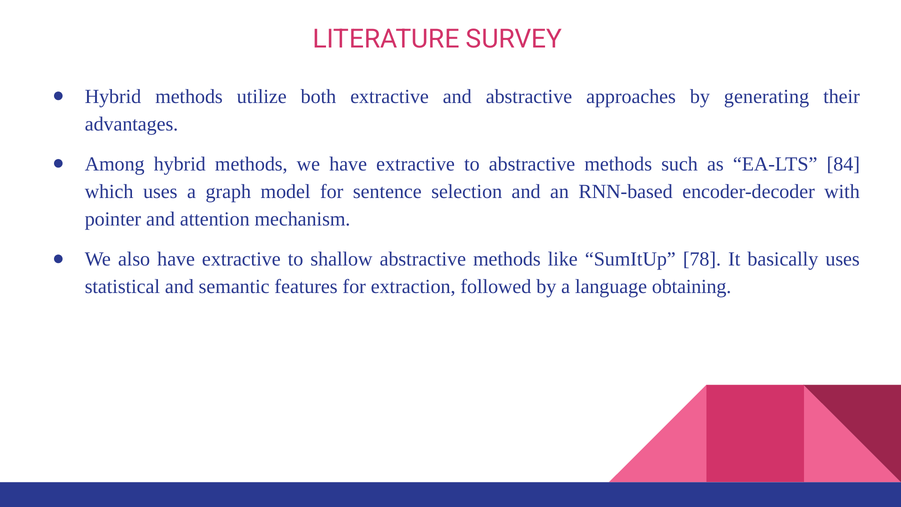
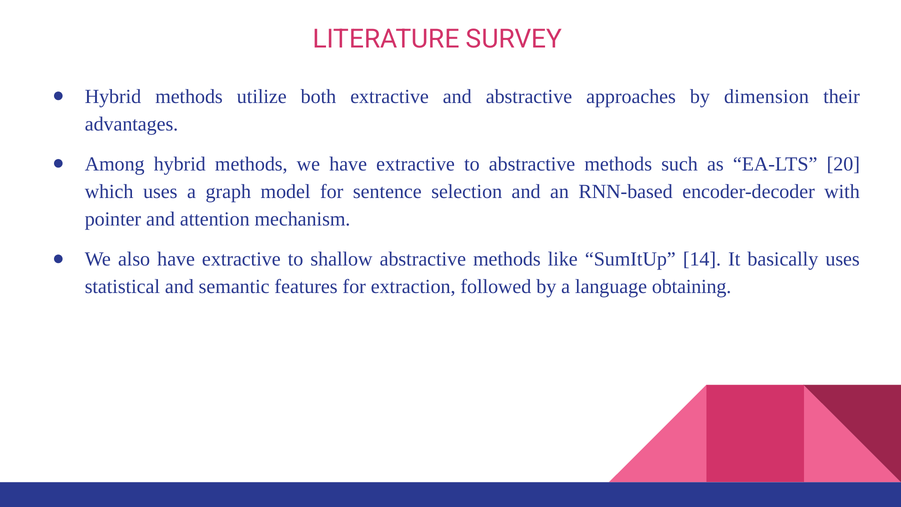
generating: generating -> dimension
84: 84 -> 20
78: 78 -> 14
